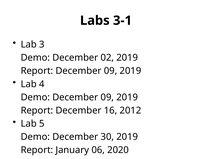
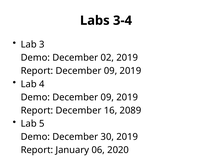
3-1: 3-1 -> 3-4
2012: 2012 -> 2089
